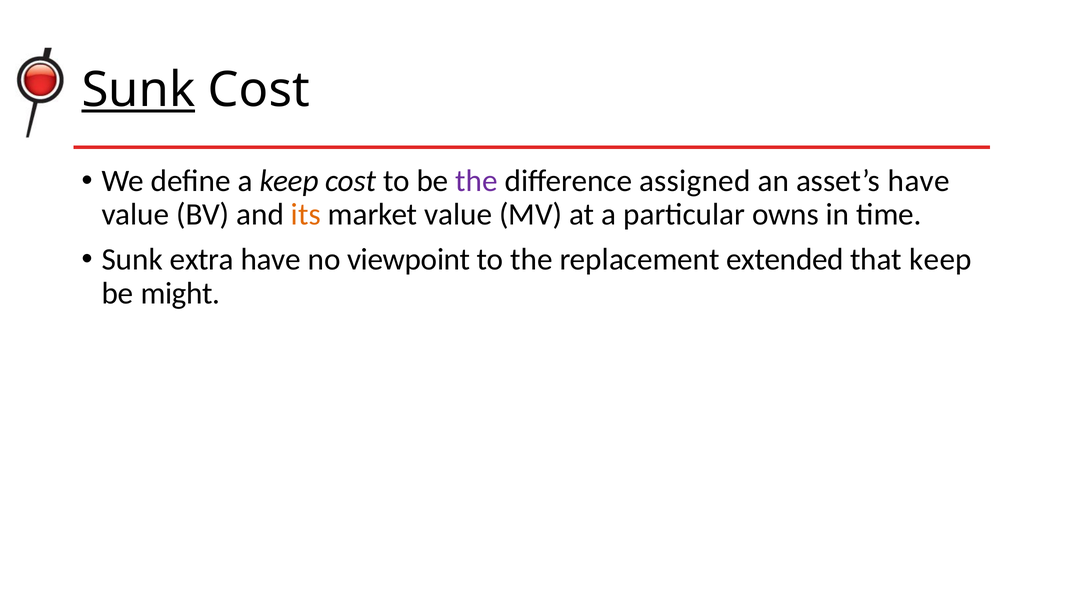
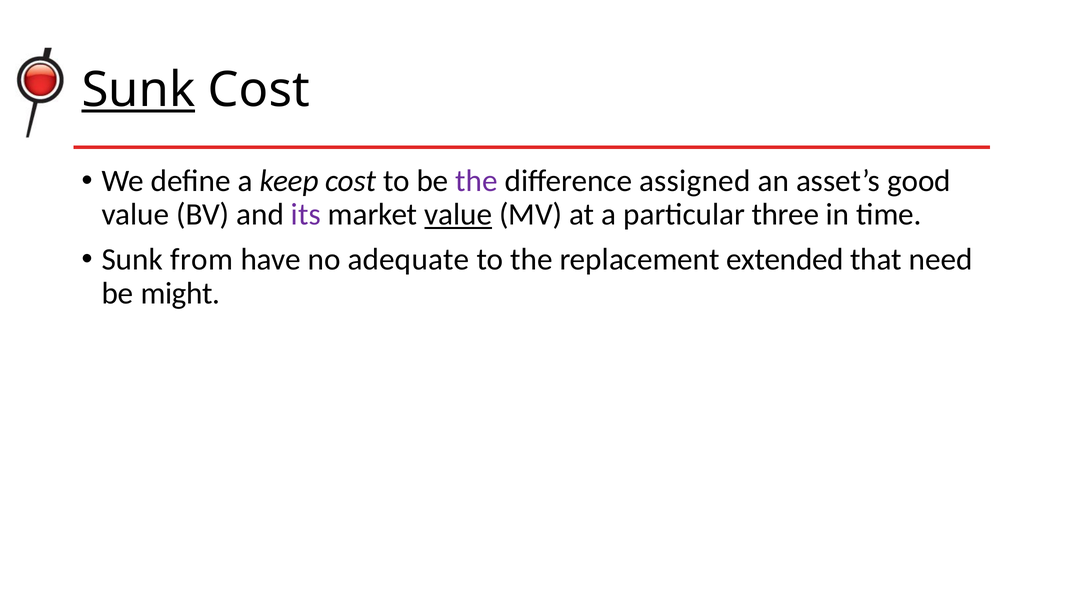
asset’s have: have -> good
its colour: orange -> purple
value at (458, 215) underline: none -> present
owns: owns -> three
extra: extra -> from
viewpoint: viewpoint -> adequate
that keep: keep -> need
